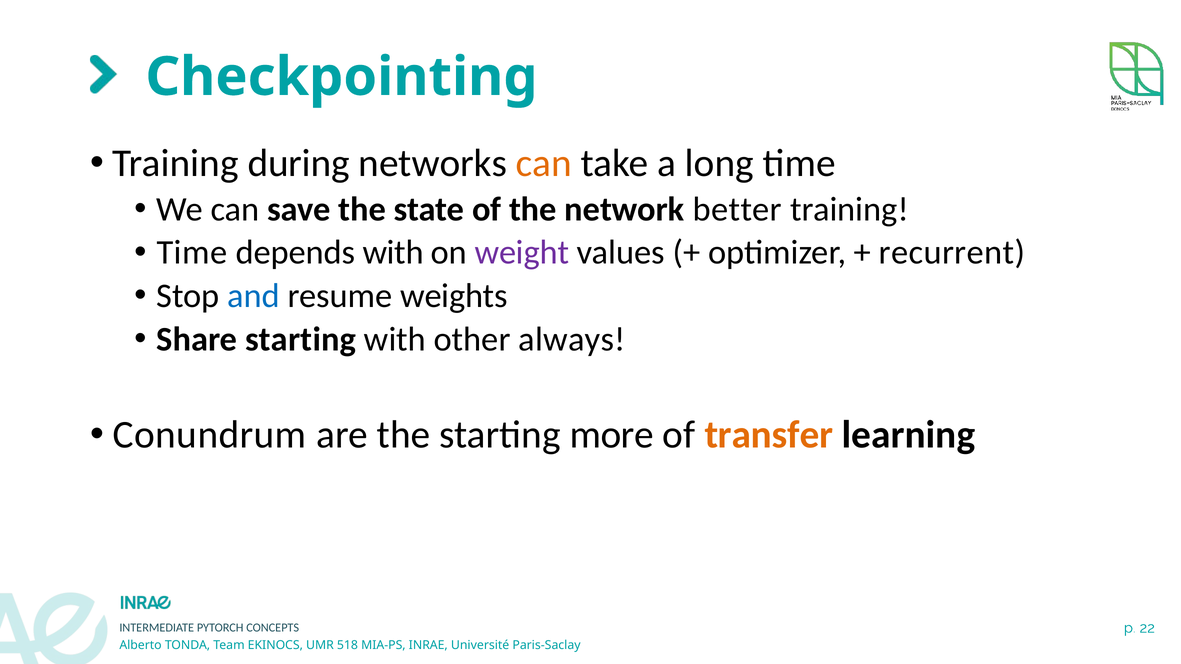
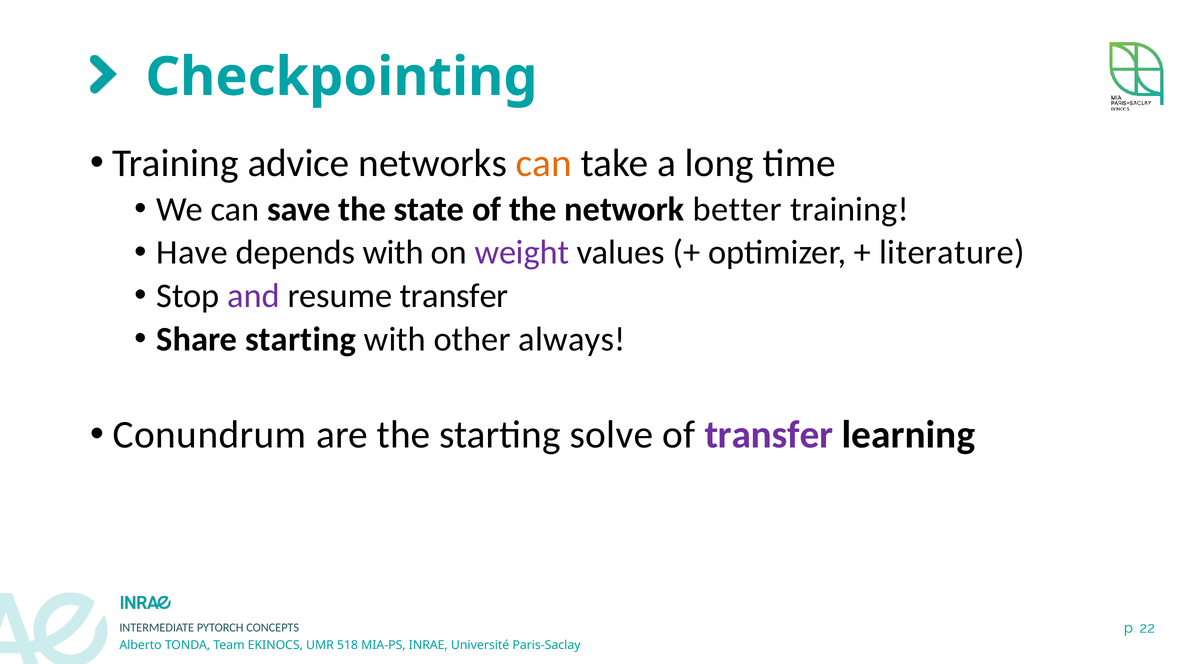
during: during -> advice
Time at (192, 253): Time -> Have
recurrent: recurrent -> literature
and colour: blue -> purple
resume weights: weights -> transfer
more: more -> solve
transfer at (769, 435) colour: orange -> purple
